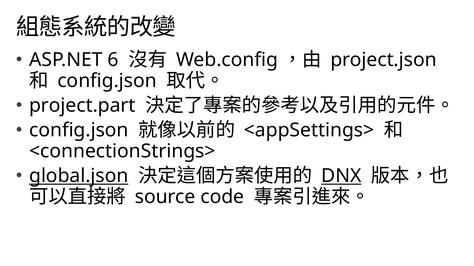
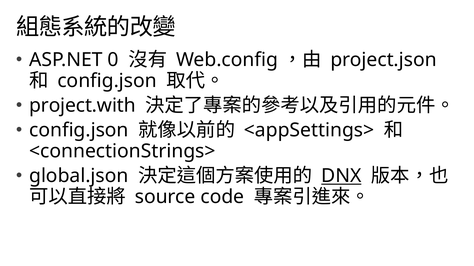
6: 6 -> 0
project.part: project.part -> project.with
global.json underline: present -> none
